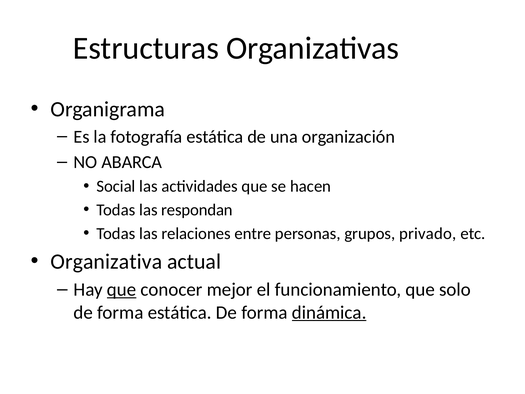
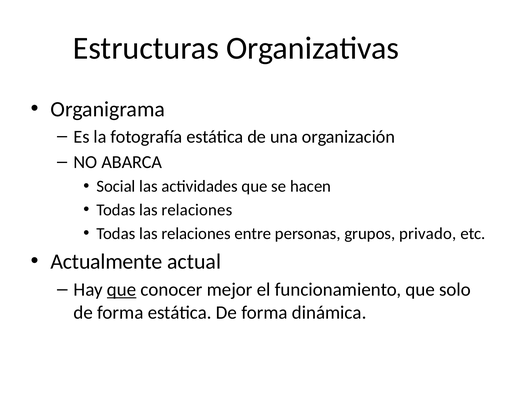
respondan at (197, 210): respondan -> relaciones
Organizativa: Organizativa -> Actualmente
dinámica underline: present -> none
